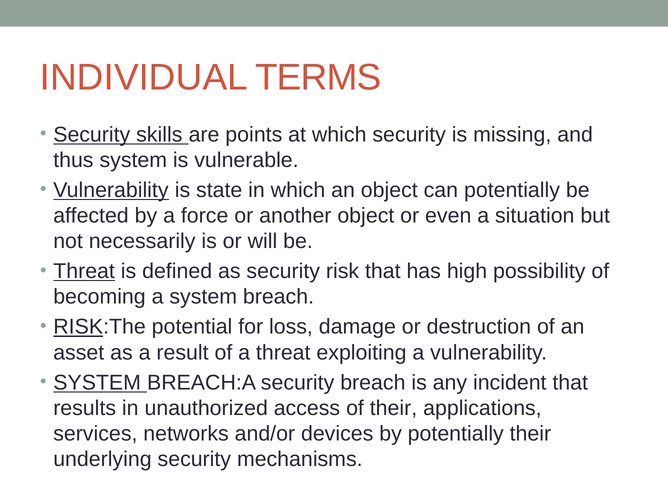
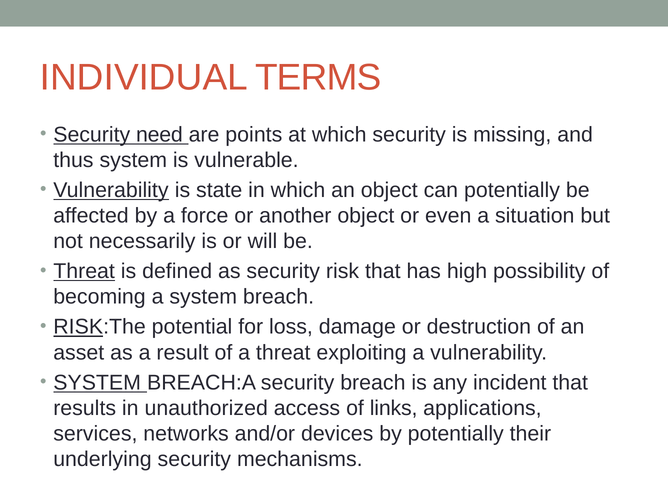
skills: skills -> need
of their: their -> links
